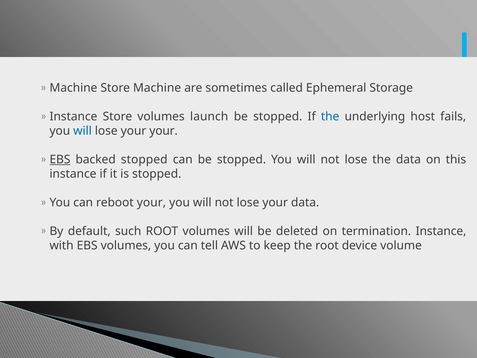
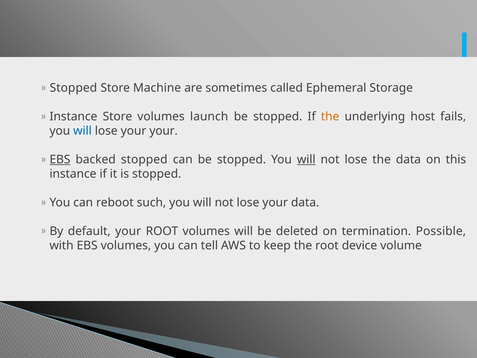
Machine at (73, 88): Machine -> Stopped
the at (330, 116) colour: blue -> orange
will at (306, 159) underline: none -> present
reboot your: your -> such
default such: such -> your
termination Instance: Instance -> Possible
